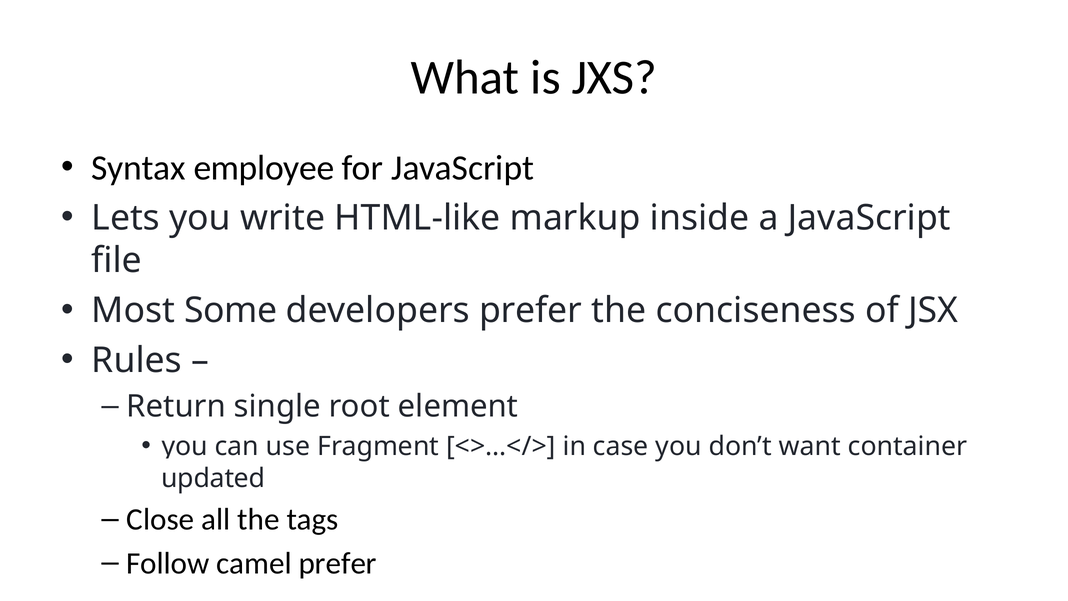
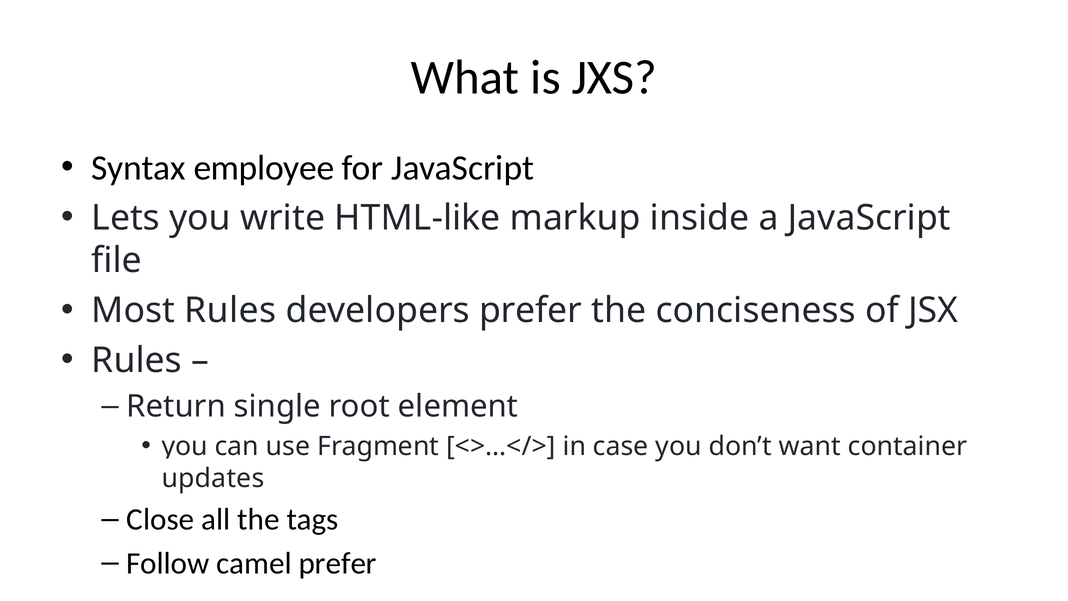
Most Some: Some -> Rules
updated: updated -> updates
